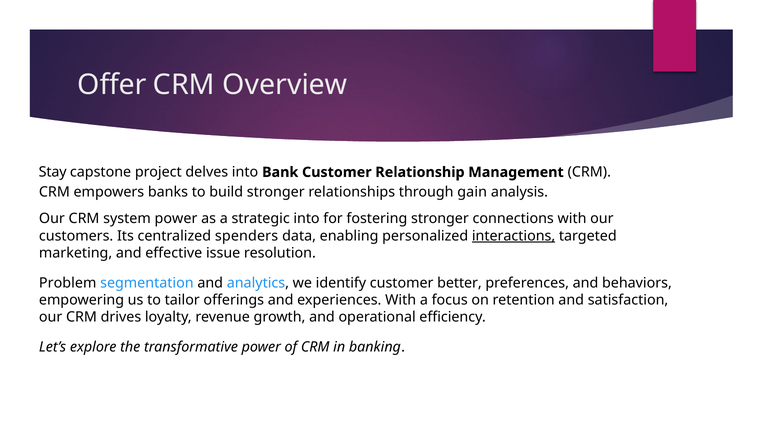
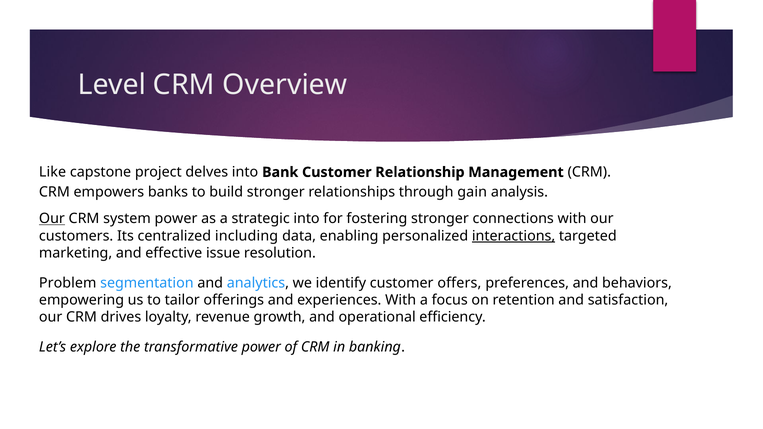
Offer: Offer -> Level
Stay: Stay -> Like
Our at (52, 219) underline: none -> present
spenders: spenders -> including
better: better -> offers
